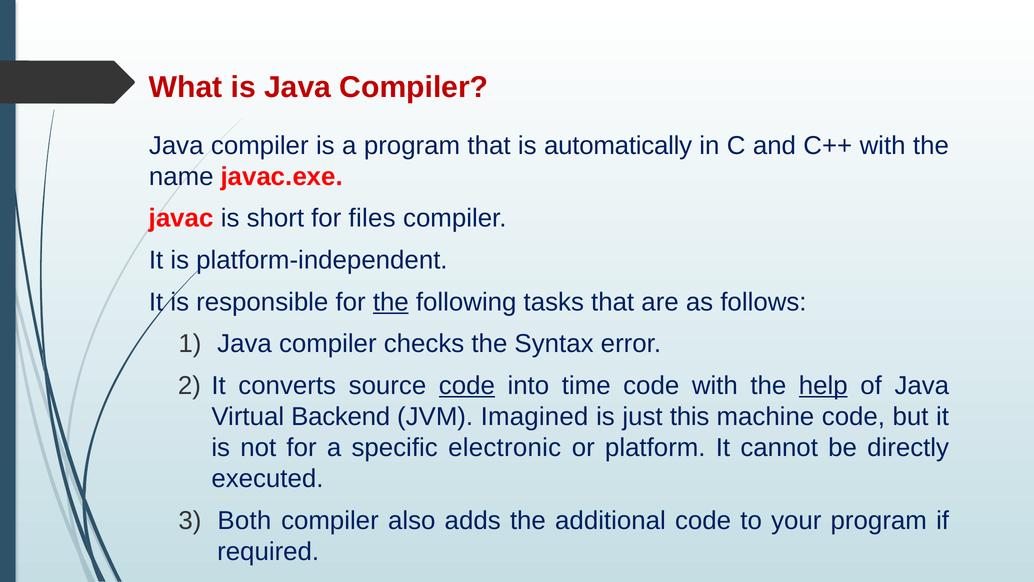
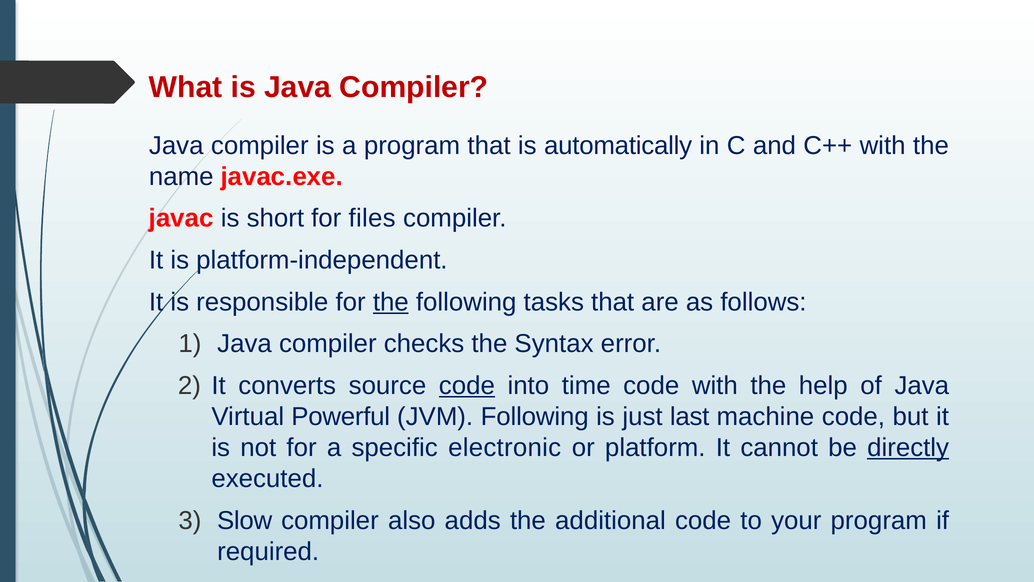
help underline: present -> none
Backend: Backend -> Powerful
JVM Imagined: Imagined -> Following
this: this -> last
directly underline: none -> present
Both: Both -> Slow
